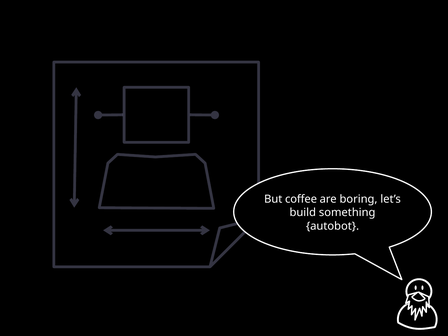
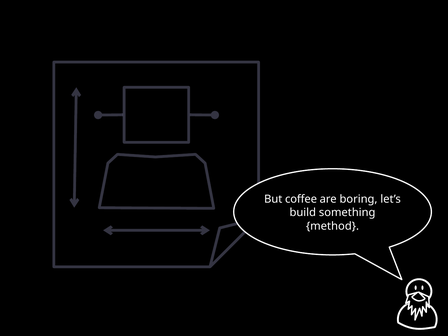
autobot: autobot -> method
